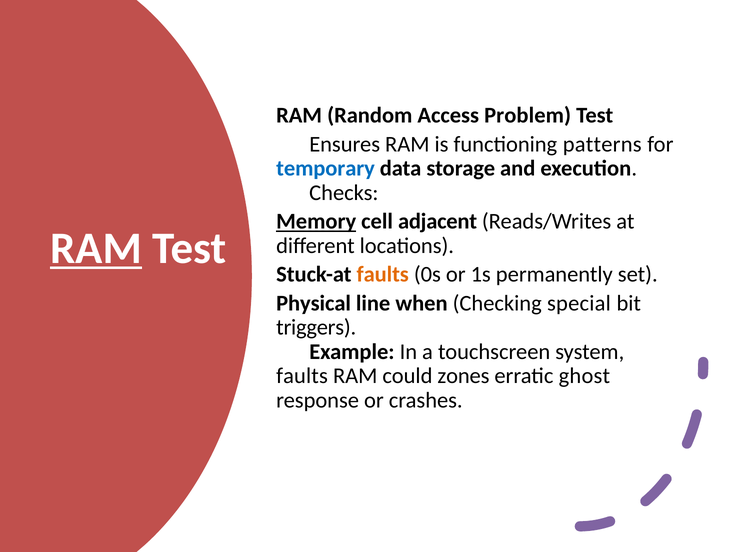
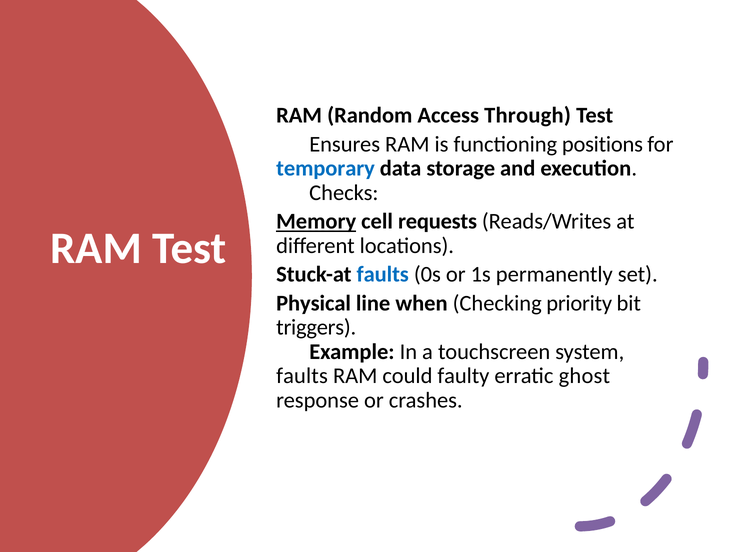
Problem: Problem -> Through
patterns: patterns -> positions
adjacent: adjacent -> requests
RAM at (96, 249) underline: present -> none
faults at (383, 275) colour: orange -> blue
special: special -> priority
zones: zones -> faulty
